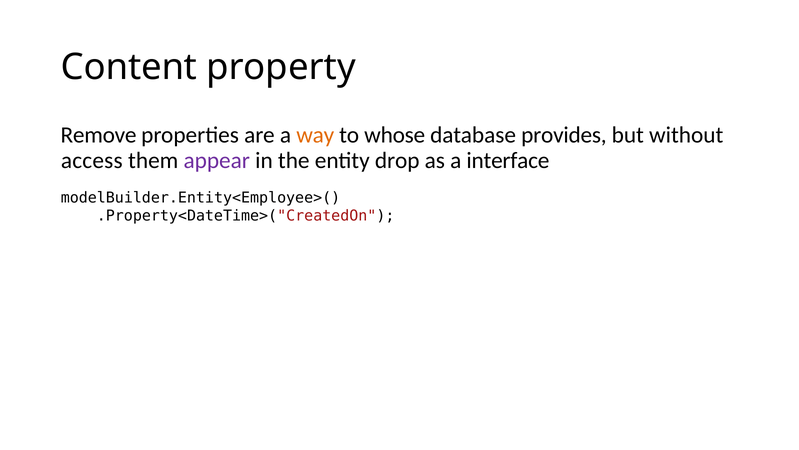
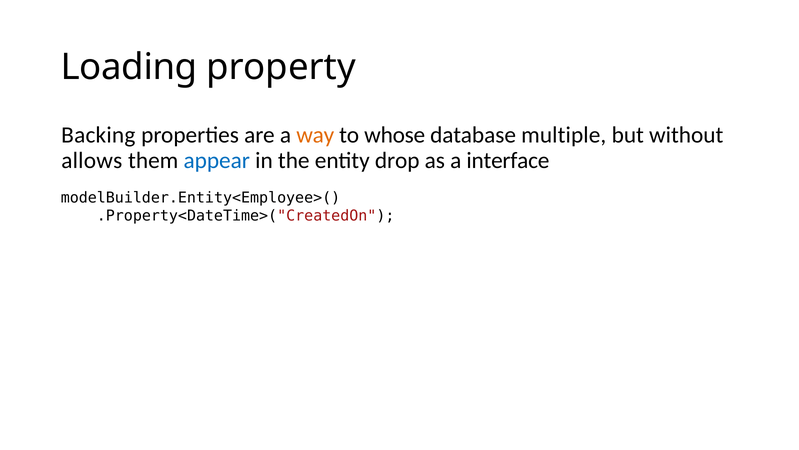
Content: Content -> Loading
Remove: Remove -> Backing
provides: provides -> multiple
access: access -> allows
appear colour: purple -> blue
